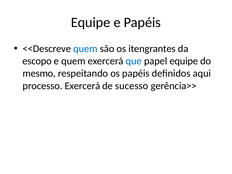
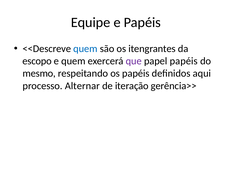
que colour: blue -> purple
papel equipe: equipe -> papéis
processo Exercerá: Exercerá -> Alternar
sucesso: sucesso -> iteração
